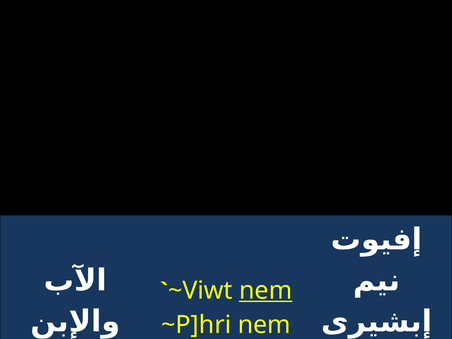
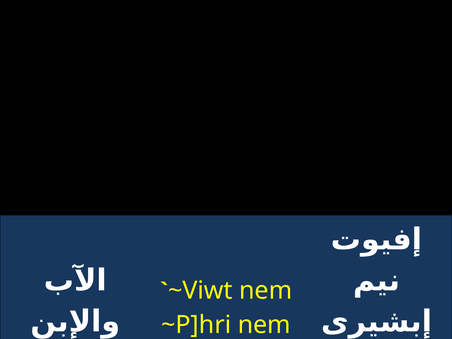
nem at (266, 291) underline: present -> none
